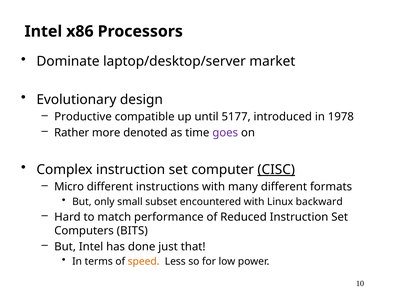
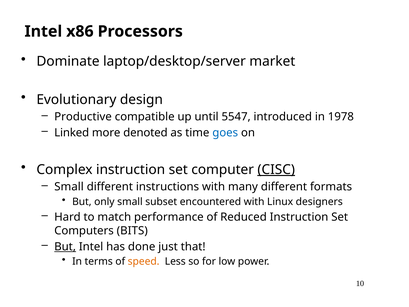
5177: 5177 -> 5547
Rather: Rather -> Linked
goes colour: purple -> blue
Micro at (69, 187): Micro -> Small
backward: backward -> designers
But at (65, 246) underline: none -> present
